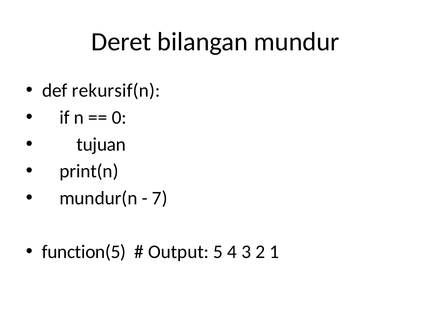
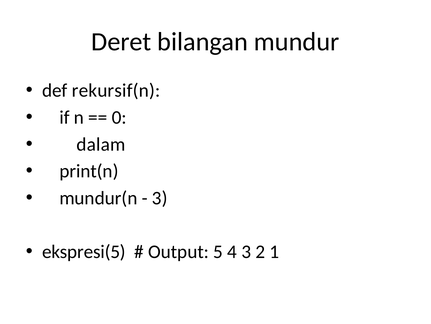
tujuan: tujuan -> dalam
7 at (160, 198): 7 -> 3
function(5: function(5 -> ekspresi(5
